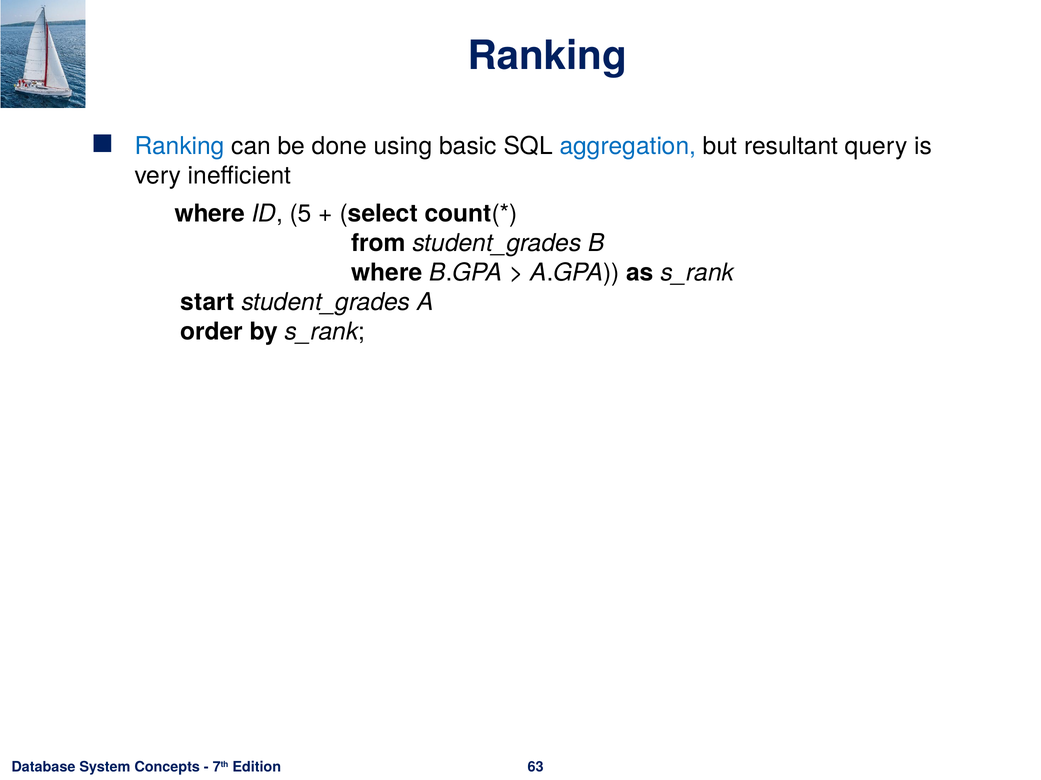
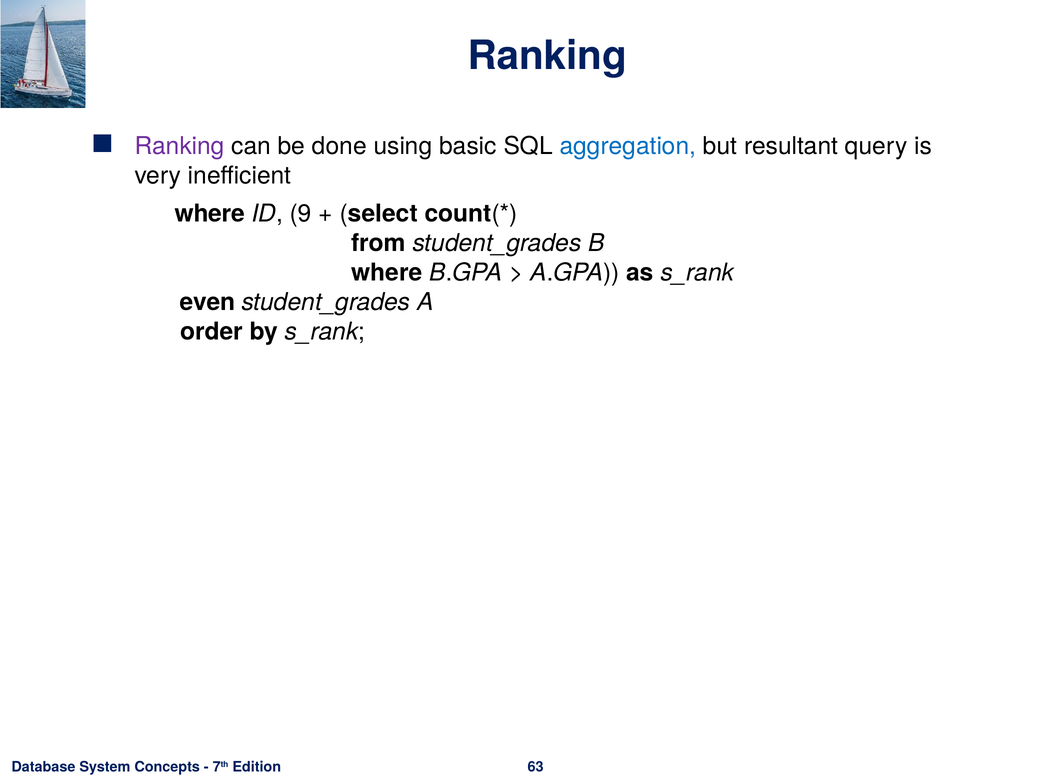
Ranking at (180, 146) colour: blue -> purple
5: 5 -> 9
start: start -> even
